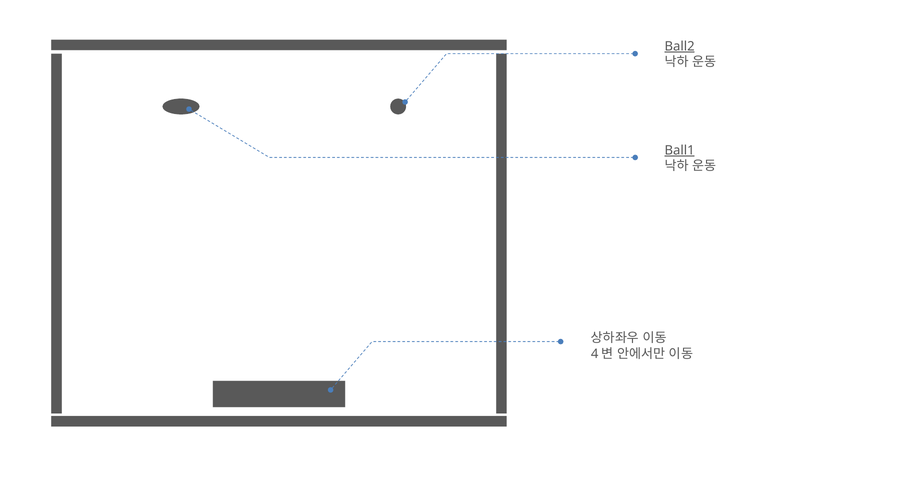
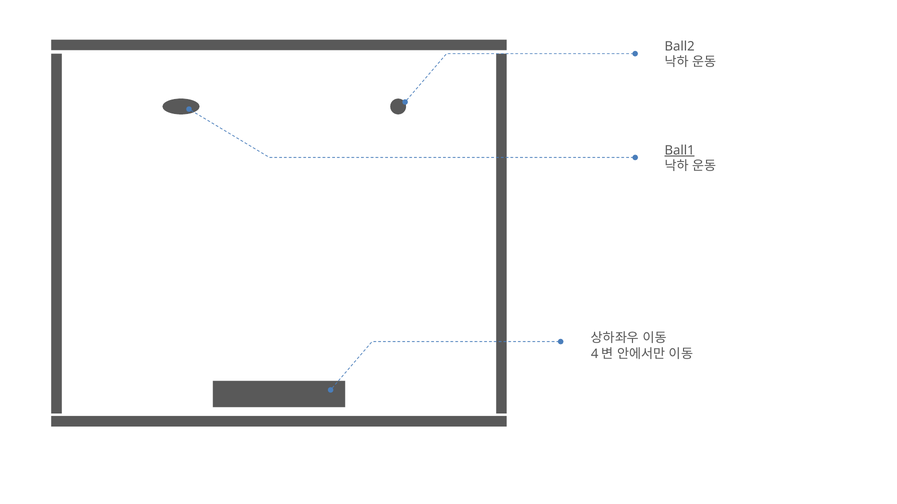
Ball2 underline: present -> none
